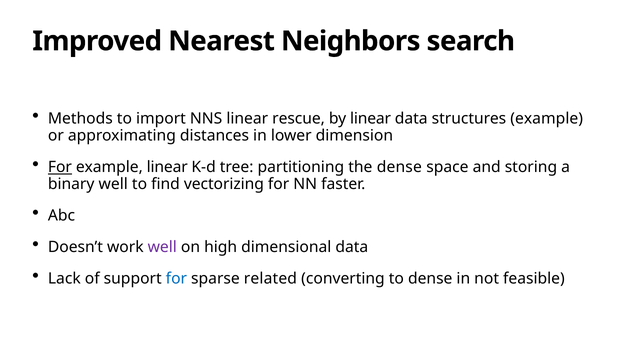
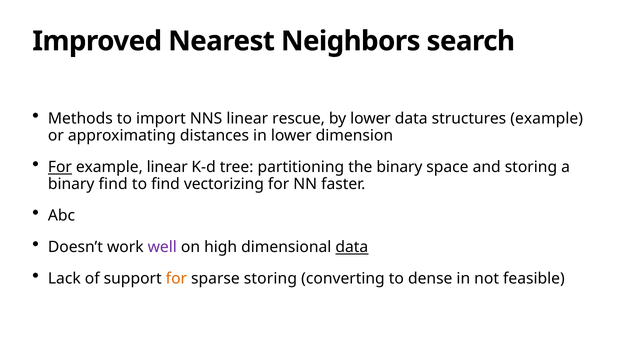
by linear: linear -> lower
the dense: dense -> binary
binary well: well -> find
data at (352, 247) underline: none -> present
for at (176, 279) colour: blue -> orange
sparse related: related -> storing
